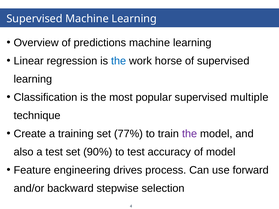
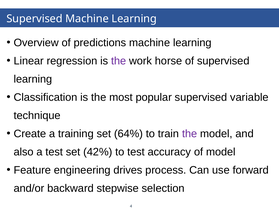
the at (119, 61) colour: blue -> purple
multiple: multiple -> variable
77%: 77% -> 64%
90%: 90% -> 42%
